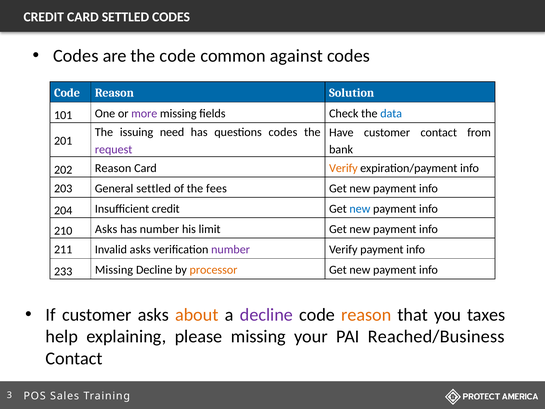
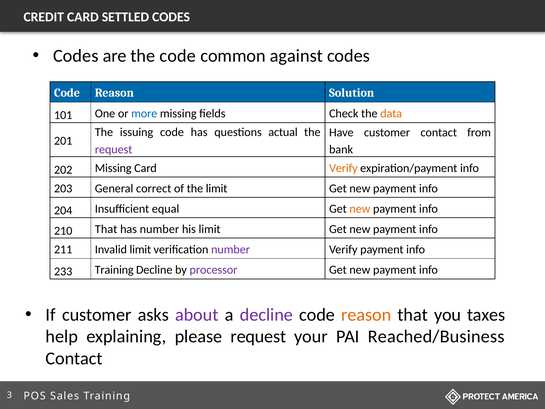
more colour: purple -> blue
data colour: blue -> orange
issuing need: need -> code
questions codes: codes -> actual
202 Reason: Reason -> Missing
General settled: settled -> correct
the fees: fees -> limit
Insufficient credit: credit -> equal
new at (360, 209) colour: blue -> orange
210 Asks: Asks -> That
Invalid asks: asks -> limit
233 Missing: Missing -> Training
processor colour: orange -> purple
about colour: orange -> purple
please missing: missing -> request
